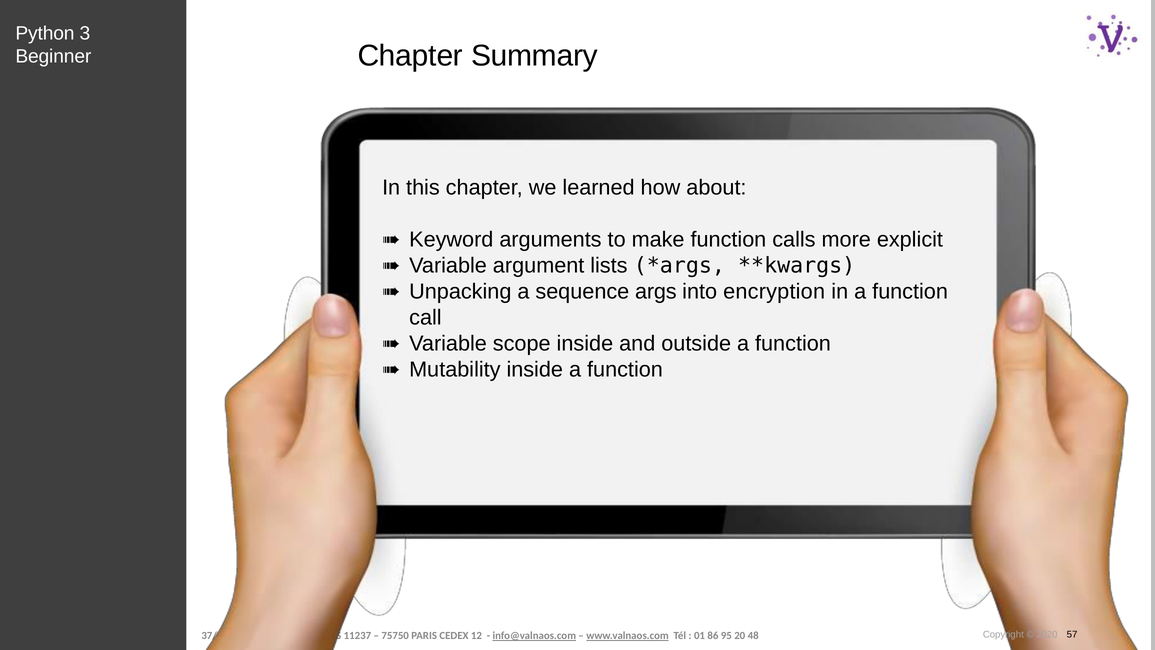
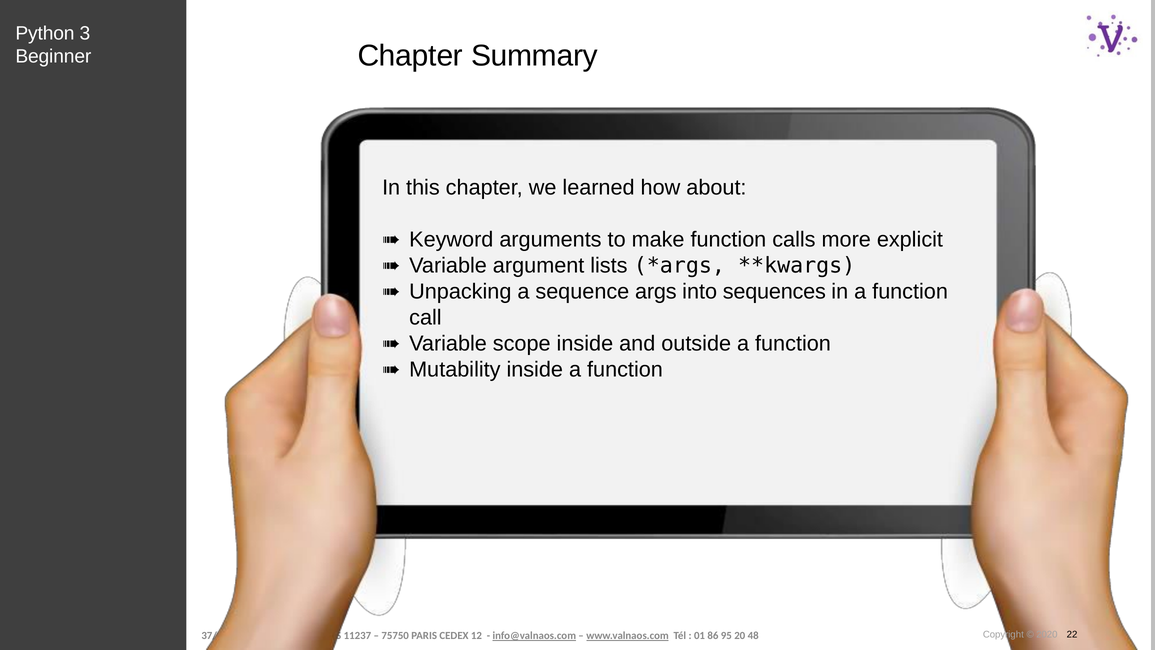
encryption: encryption -> sequences
57: 57 -> 22
